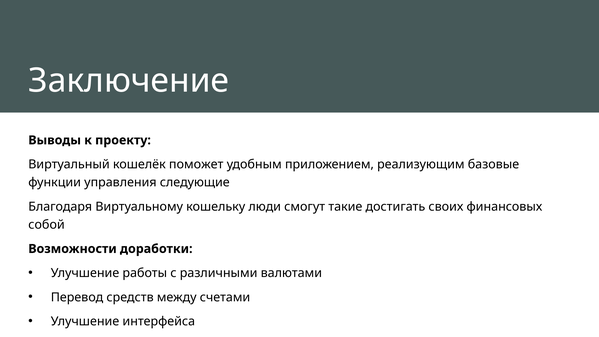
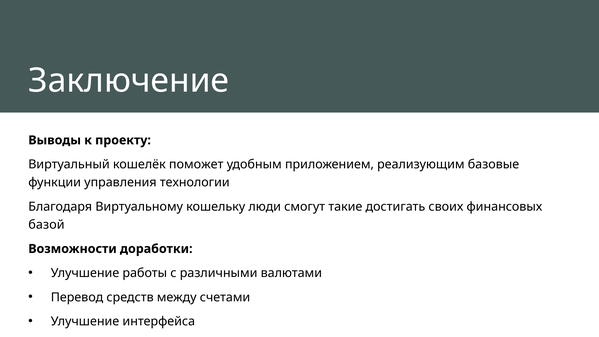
следующие: следующие -> технологии
собой: собой -> базой
